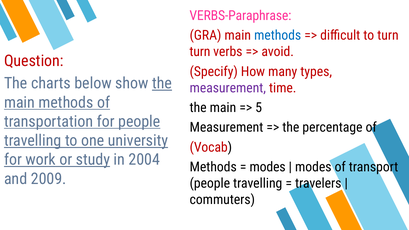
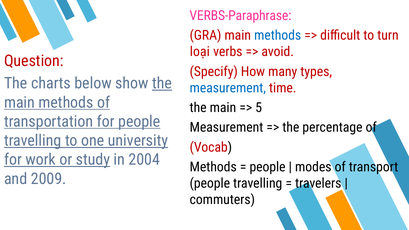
turn at (200, 52): turn -> loại
measurement at (228, 88) colour: purple -> blue
modes at (268, 167): modes -> people
